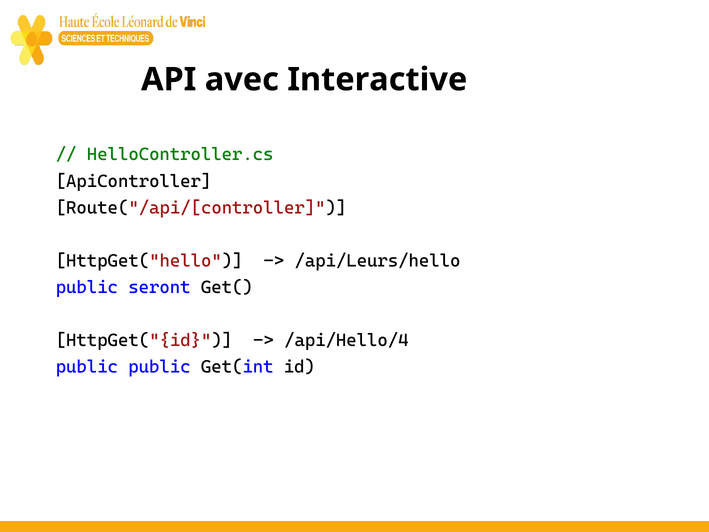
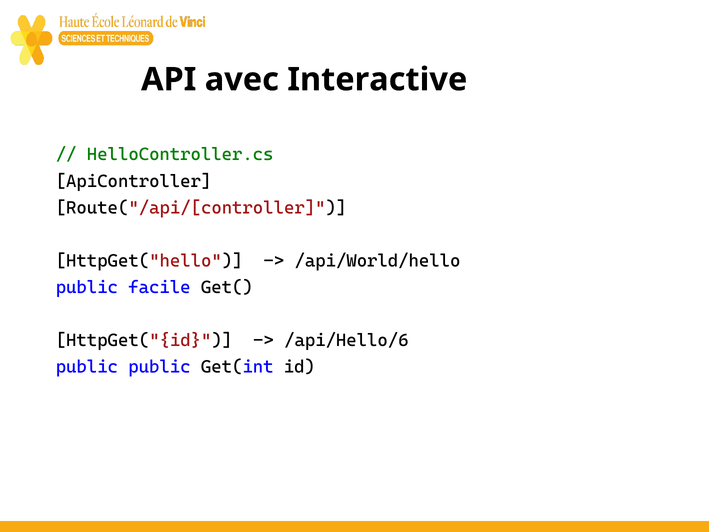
/api/Leurs/hello: /api/Leurs/hello -> /api/World/hello
seront: seront -> facile
/api/Hello/4: /api/Hello/4 -> /api/Hello/6
